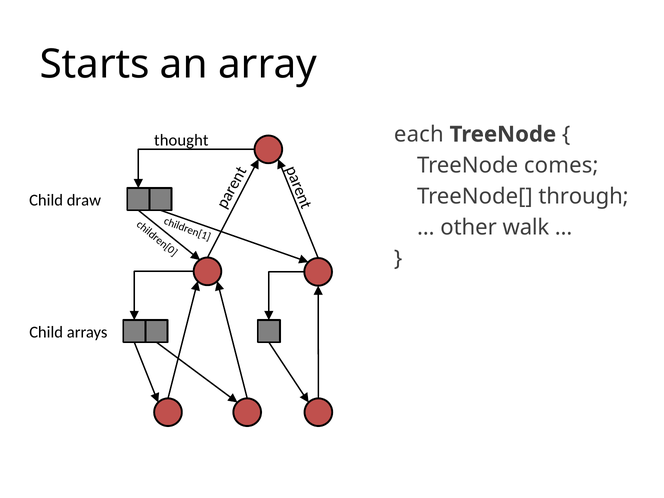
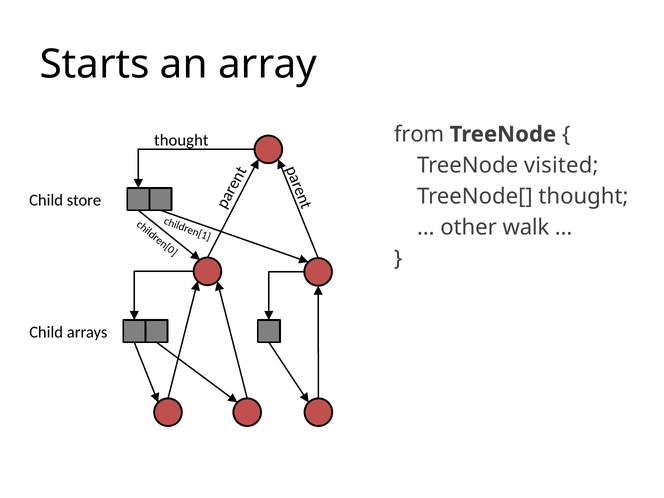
each: each -> from
comes: comes -> visited
TreeNode[ through: through -> thought
draw: draw -> store
